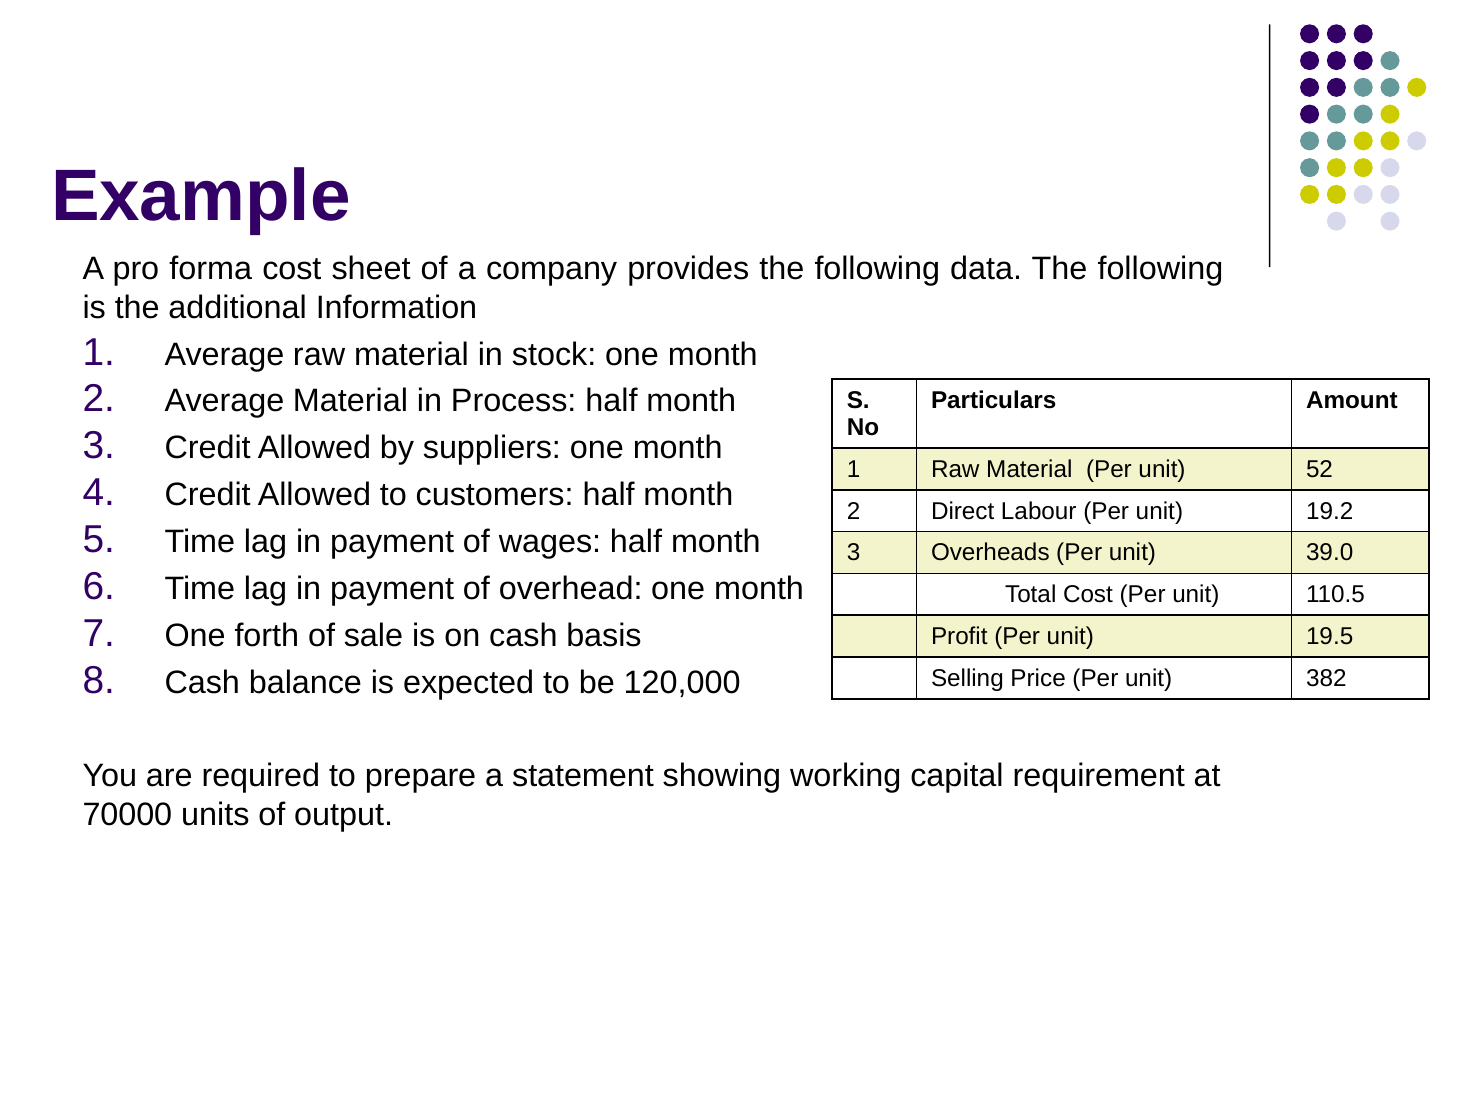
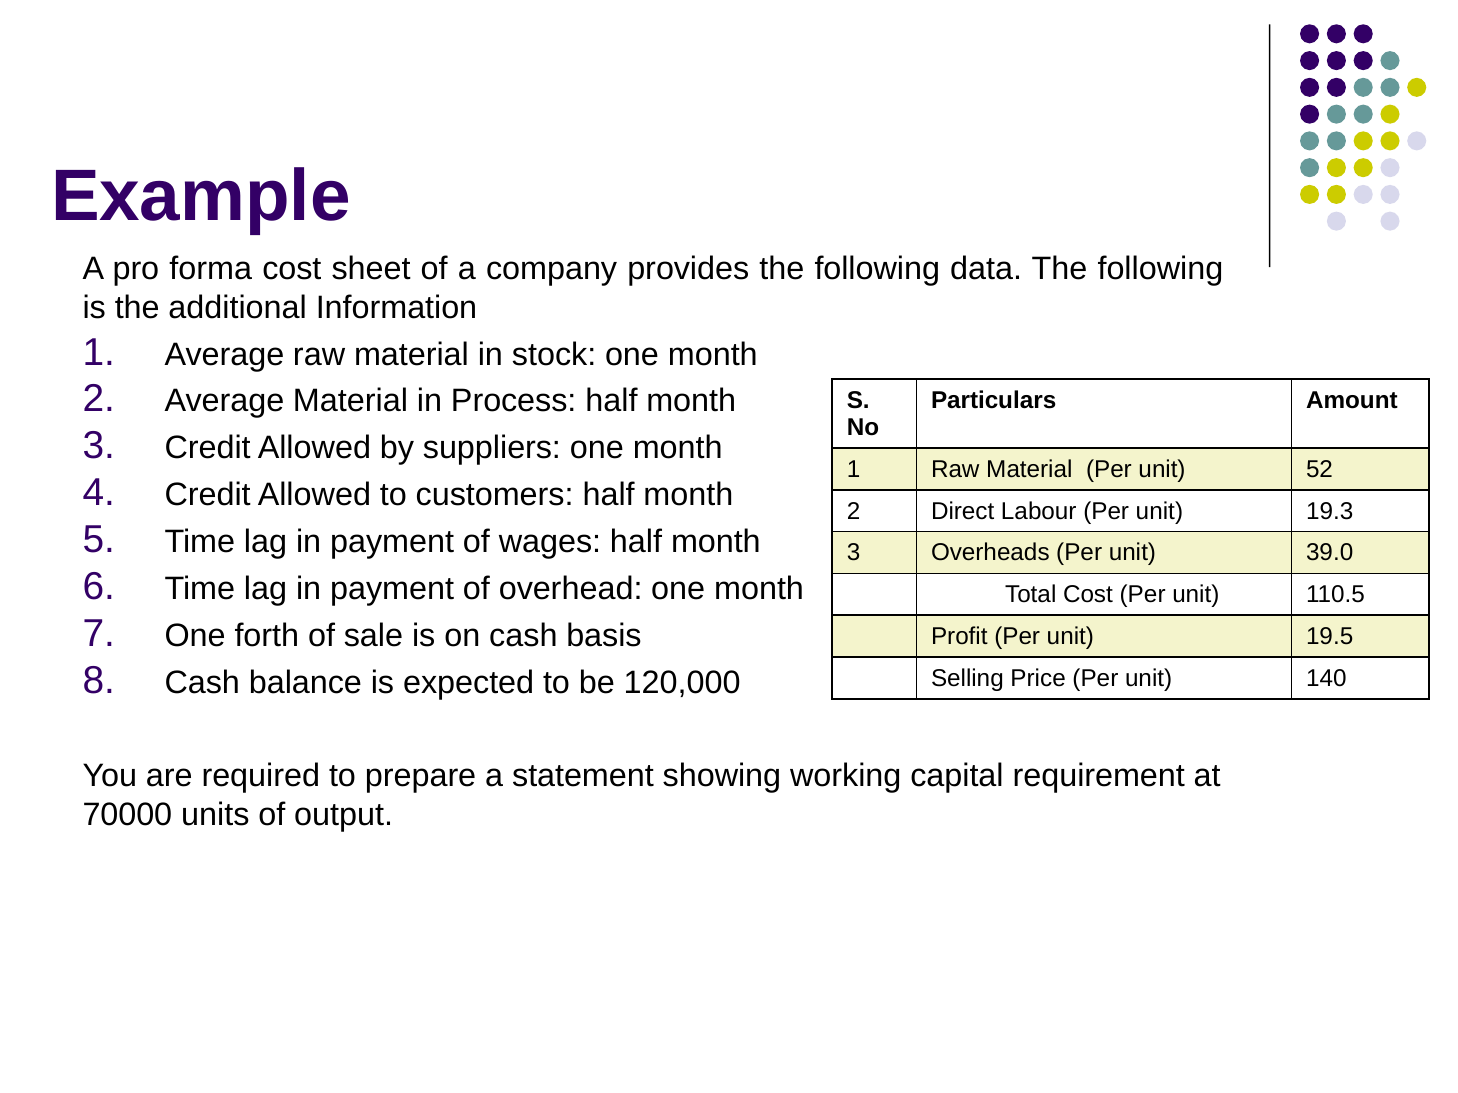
19.2: 19.2 -> 19.3
382: 382 -> 140
